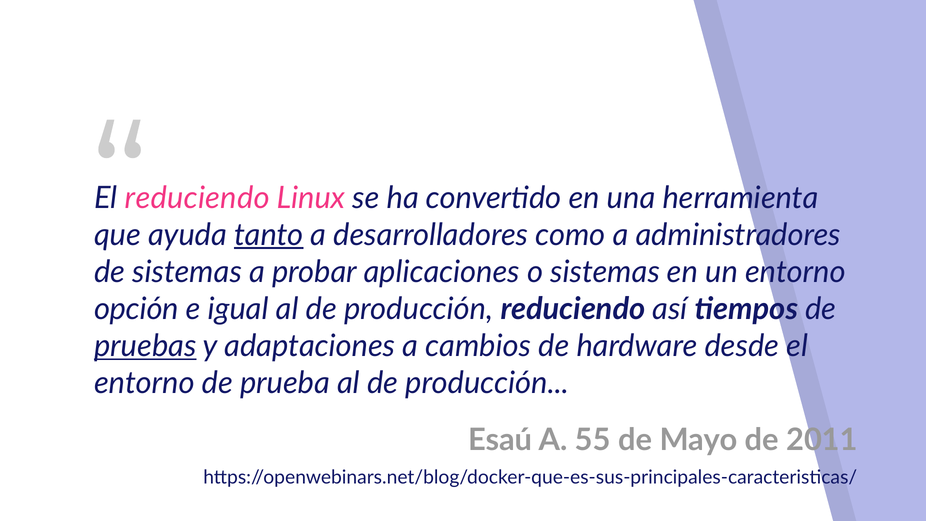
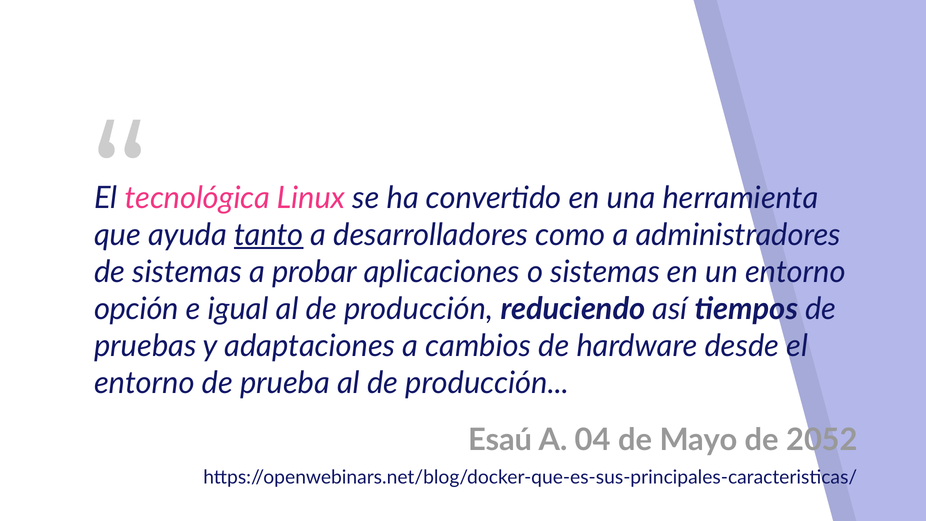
reduciendo at (197, 198): reduciendo -> tecnológica
pruebas underline: present -> none
55: 55 -> 04
2011: 2011 -> 2052
